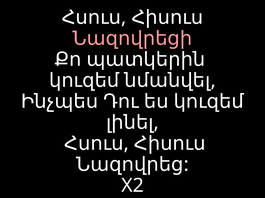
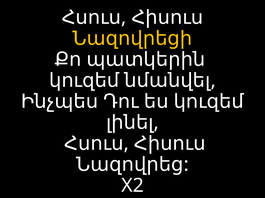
Նազովրեցի colour: pink -> yellow
